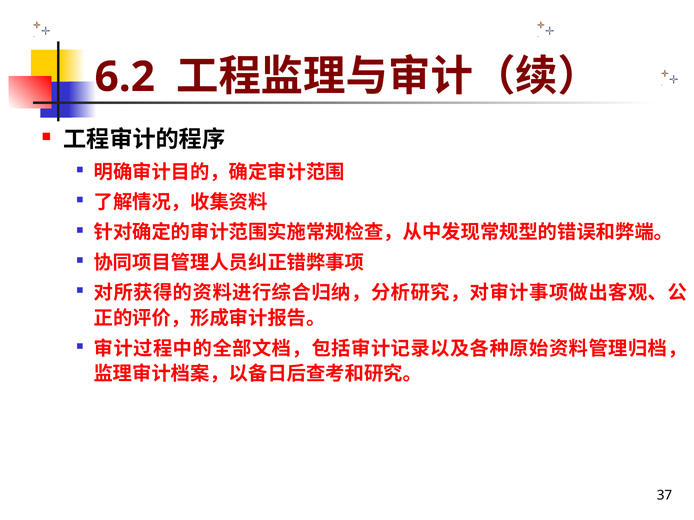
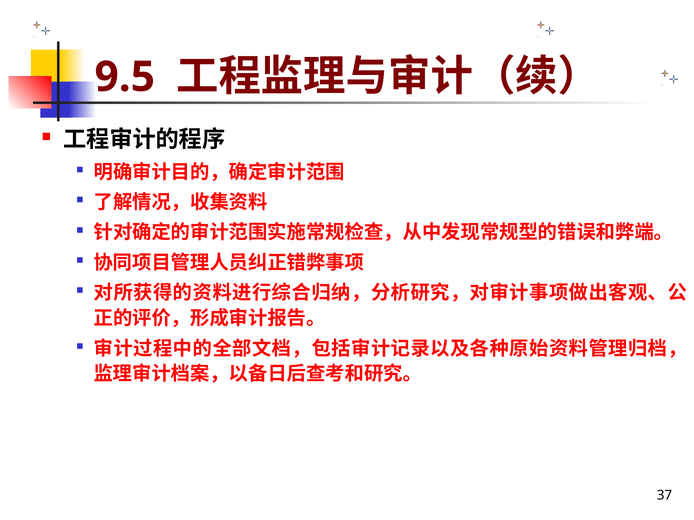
6.2: 6.2 -> 9.5
